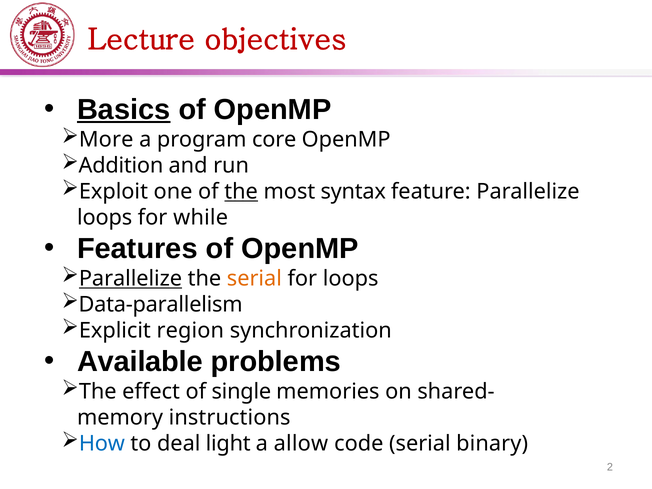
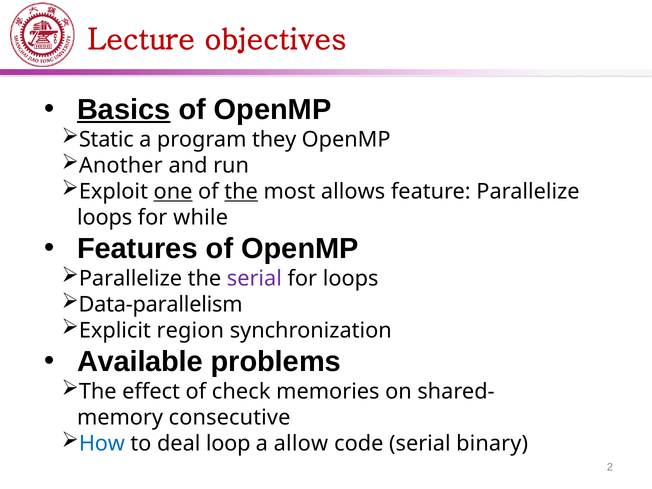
More: More -> Static
core: core -> they
Addition: Addition -> Another
one underline: none -> present
syntax: syntax -> allows
Parallelize at (130, 279) underline: present -> none
serial at (254, 279) colour: orange -> purple
single: single -> check
instructions: instructions -> consecutive
light: light -> loop
